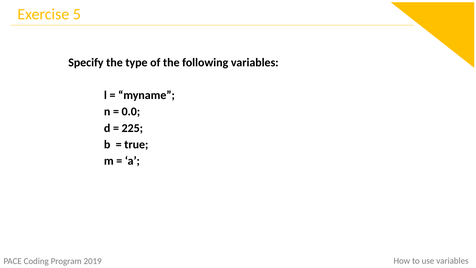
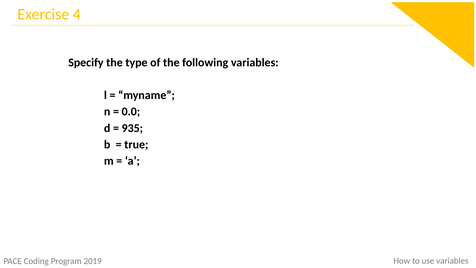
5: 5 -> 4
225: 225 -> 935
